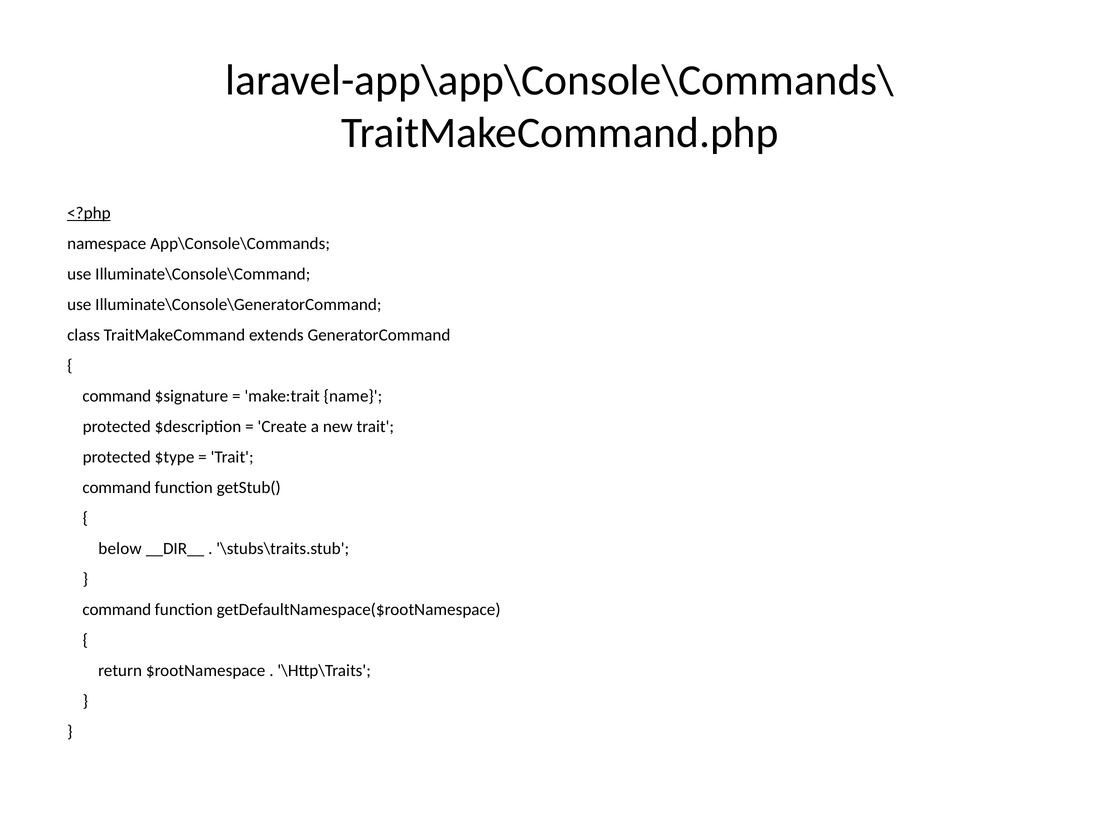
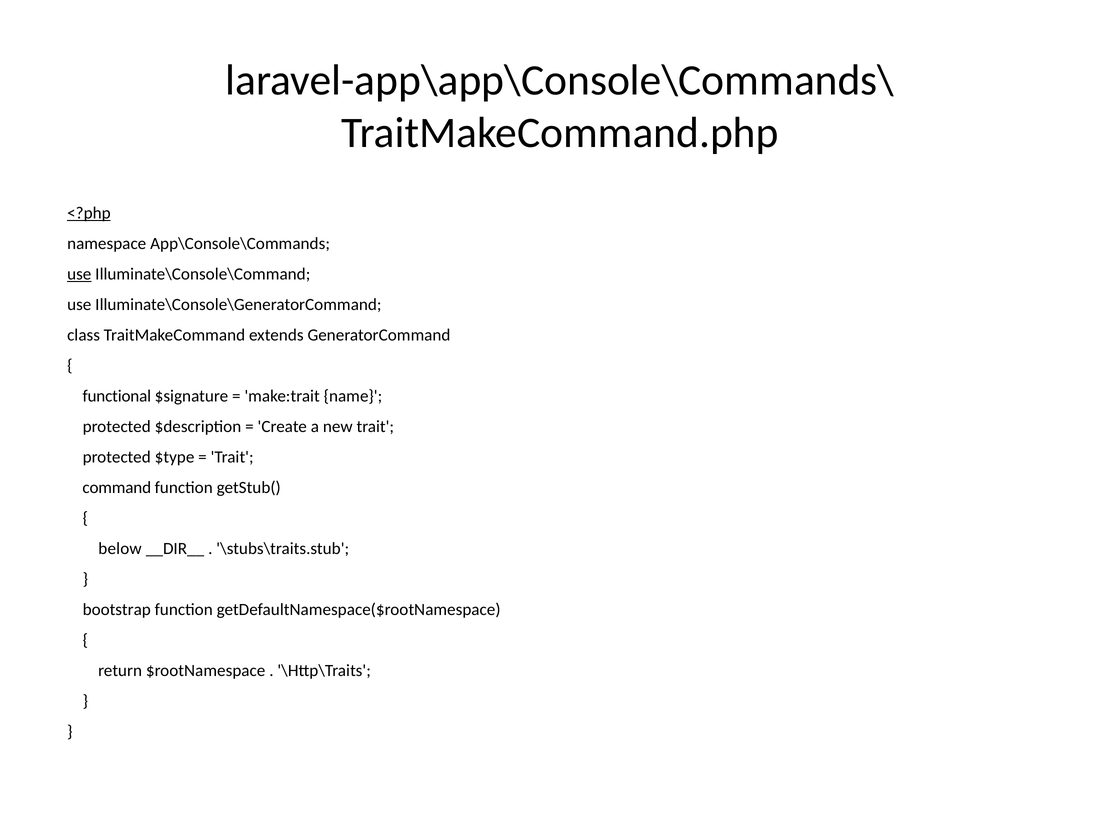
use at (79, 274) underline: none -> present
command at (117, 396): command -> functional
command at (117, 610): command -> bootstrap
